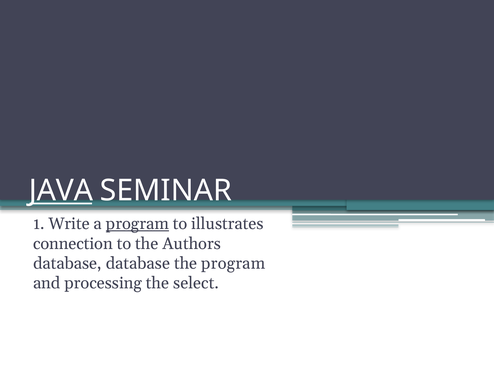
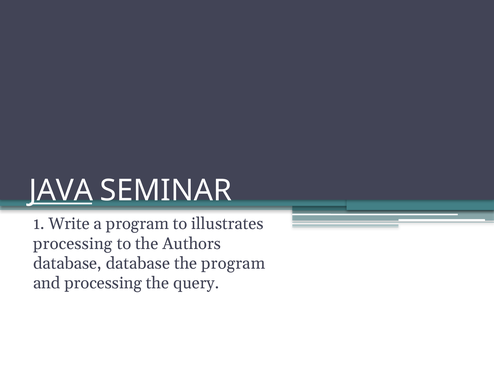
program at (137, 224) underline: present -> none
connection at (73, 244): connection -> processing
select: select -> query
